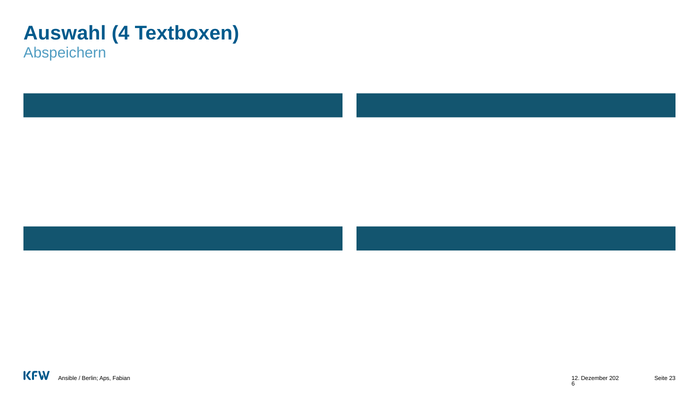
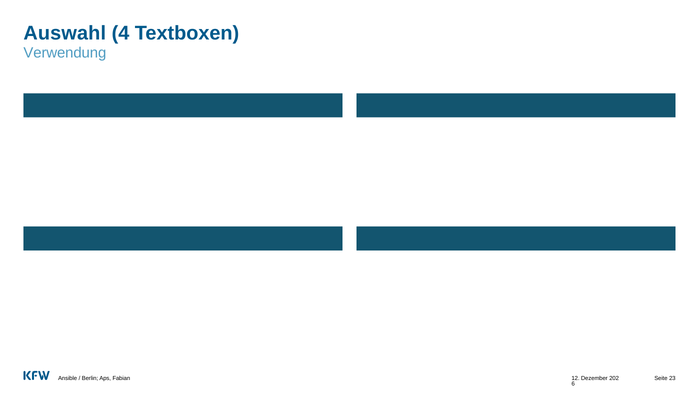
Abspeichern: Abspeichern -> Verwendung
